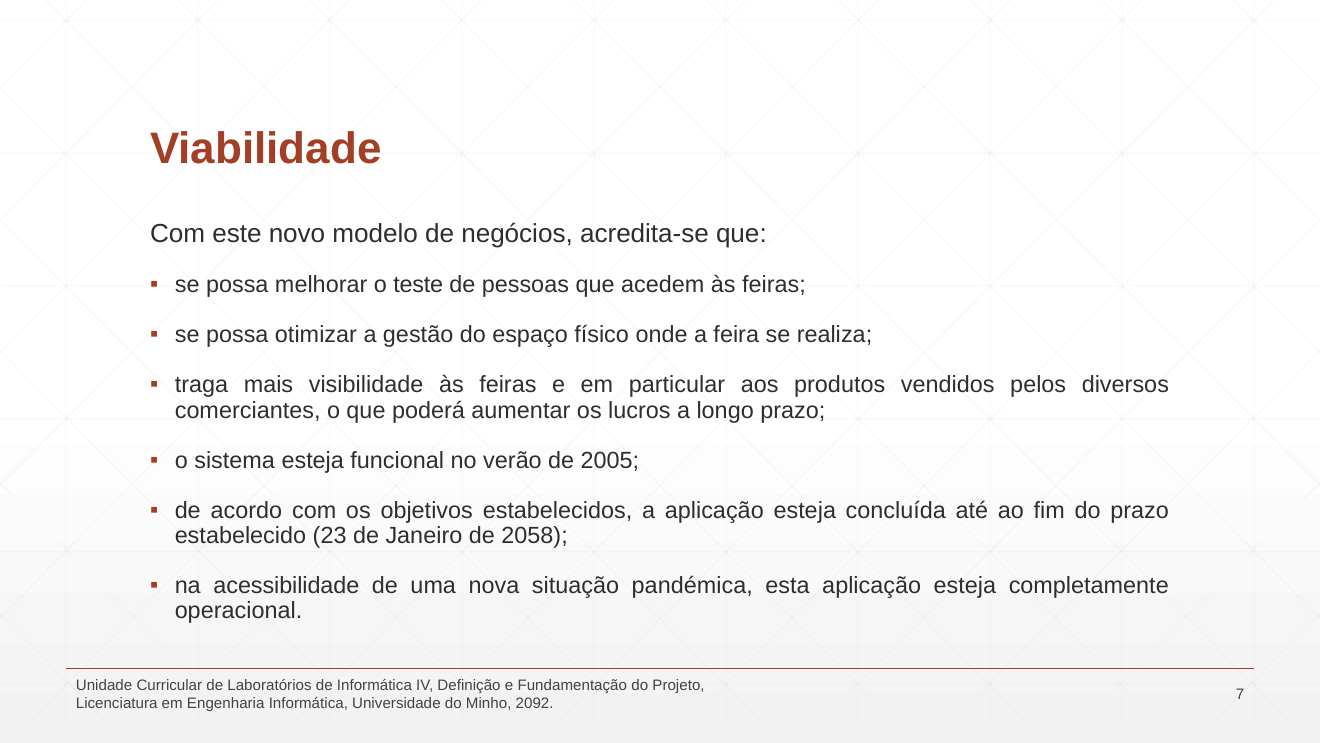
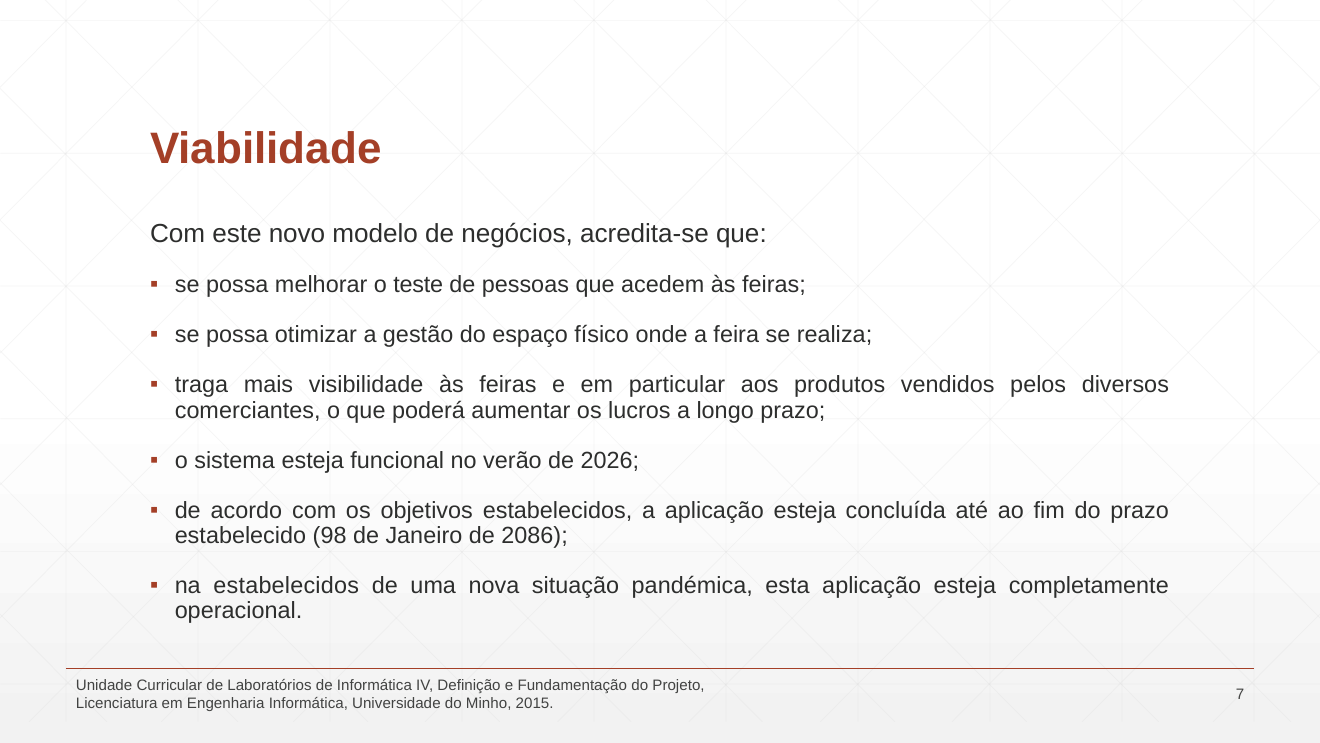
2005: 2005 -> 2026
23: 23 -> 98
2058: 2058 -> 2086
na acessibilidade: acessibilidade -> estabelecidos
2092: 2092 -> 2015
